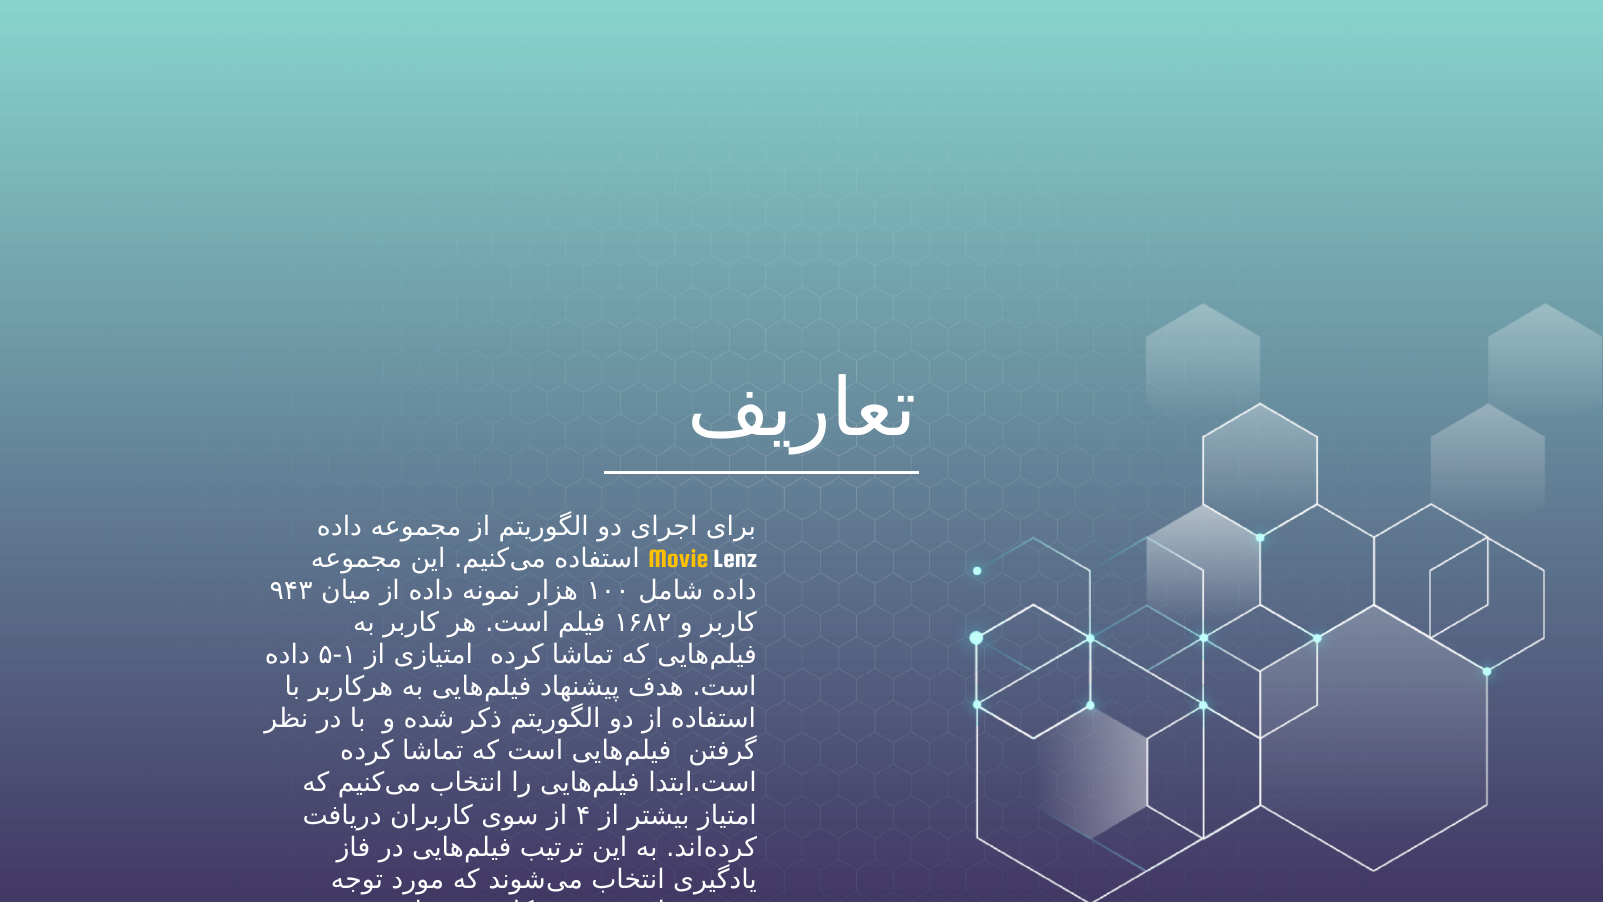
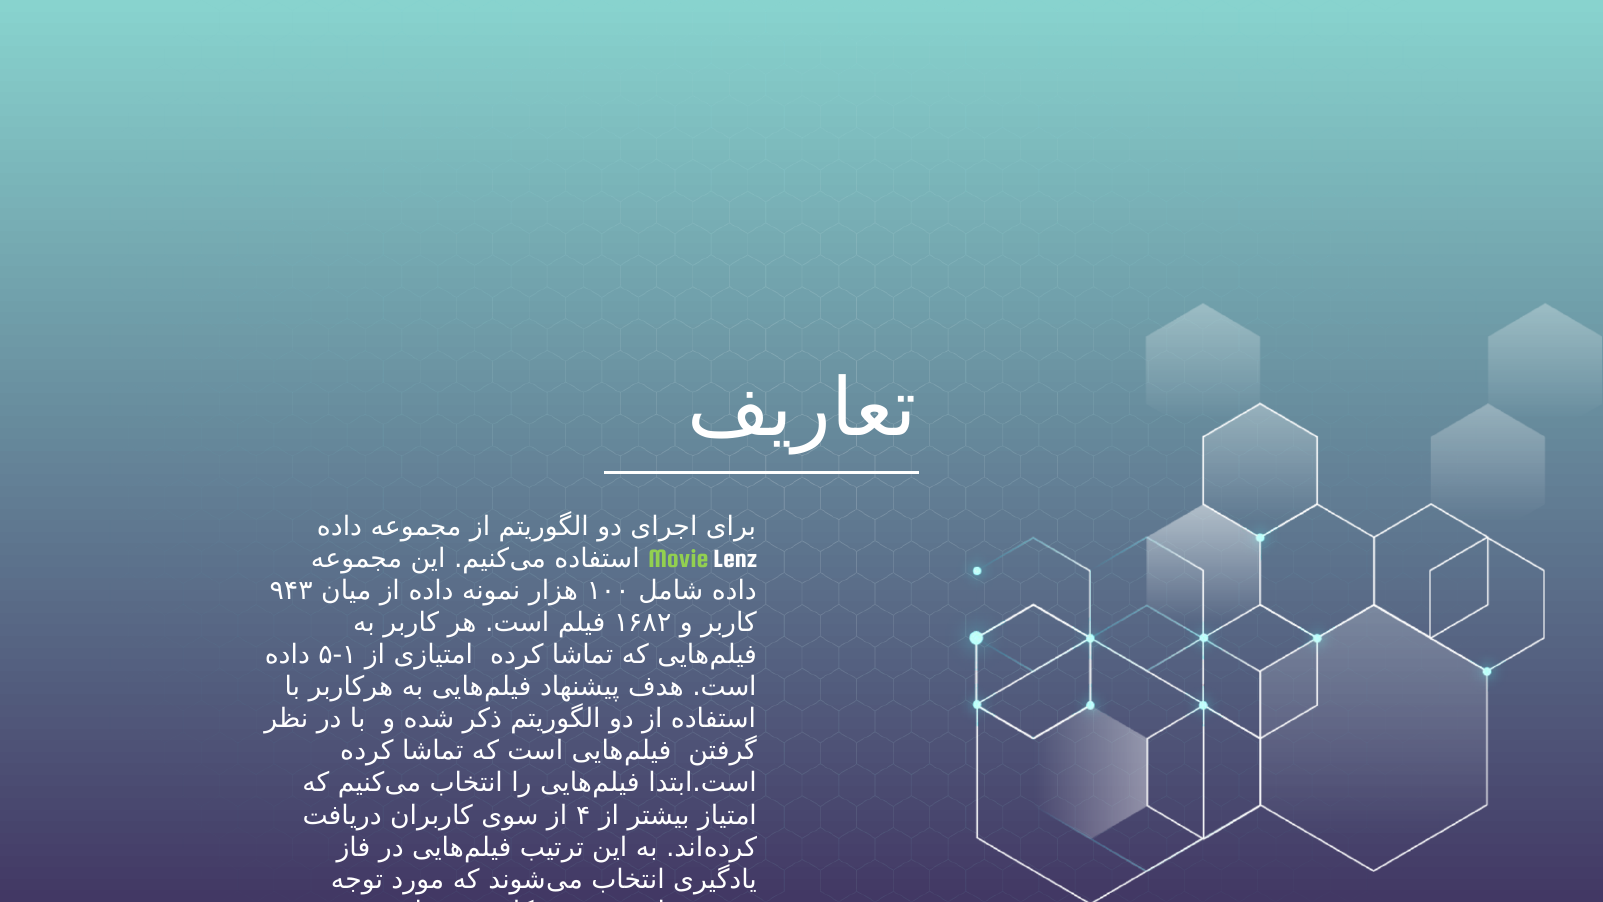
Movie colour: yellow -> light green
